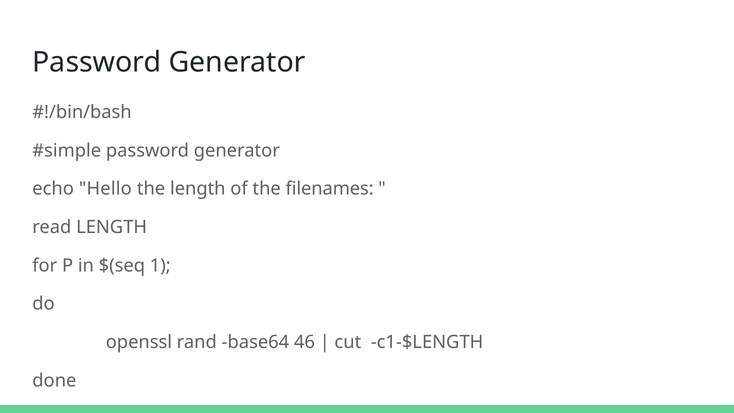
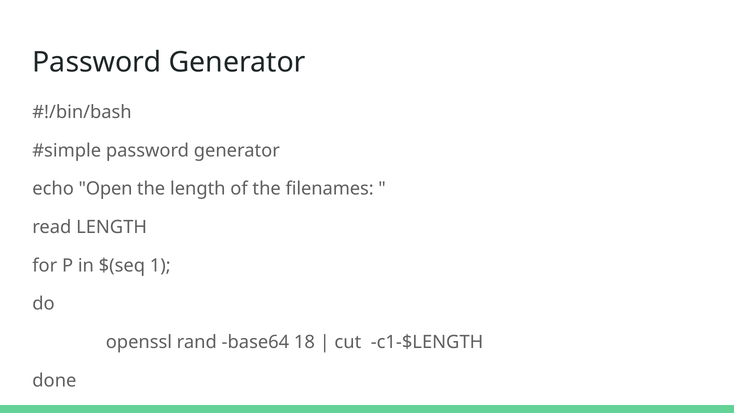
Hello: Hello -> Open
46: 46 -> 18
